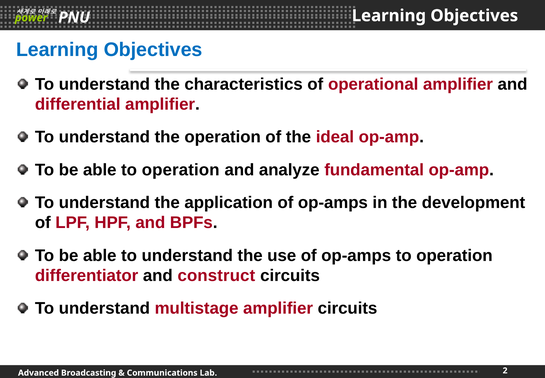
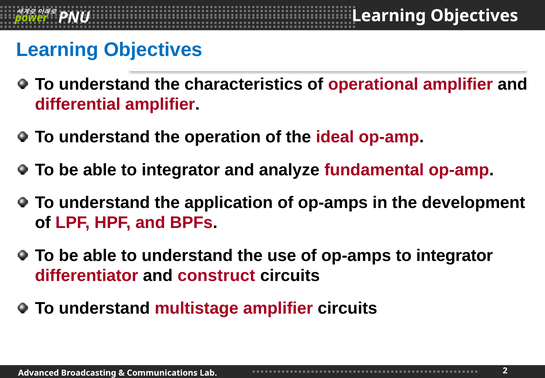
able to operation: operation -> integrator
op-amps to operation: operation -> integrator
